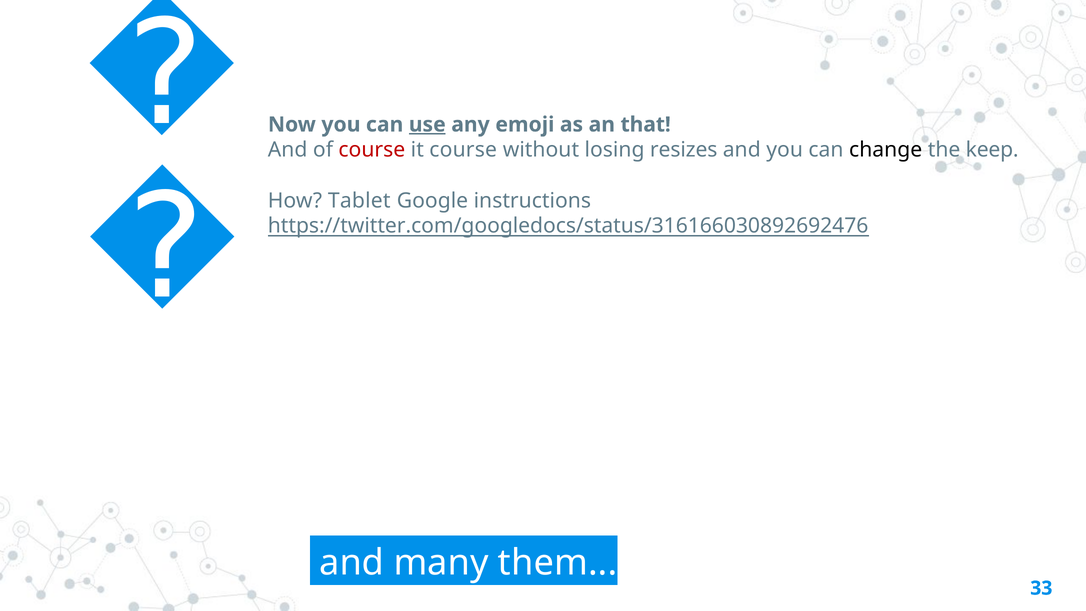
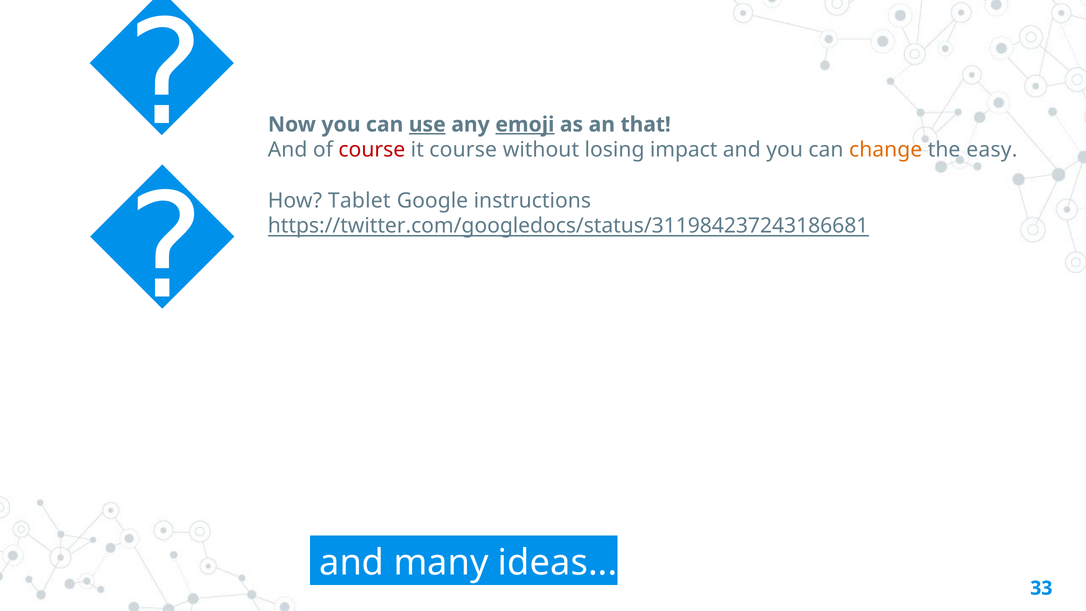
emoji underline: none -> present
resizes: resizes -> impact
change colour: black -> orange
keep: keep -> easy
https://twitter.com/googledocs/status/316166030892692476: https://twitter.com/googledocs/status/316166030892692476 -> https://twitter.com/googledocs/status/311984237243186681
them: them -> ideas
